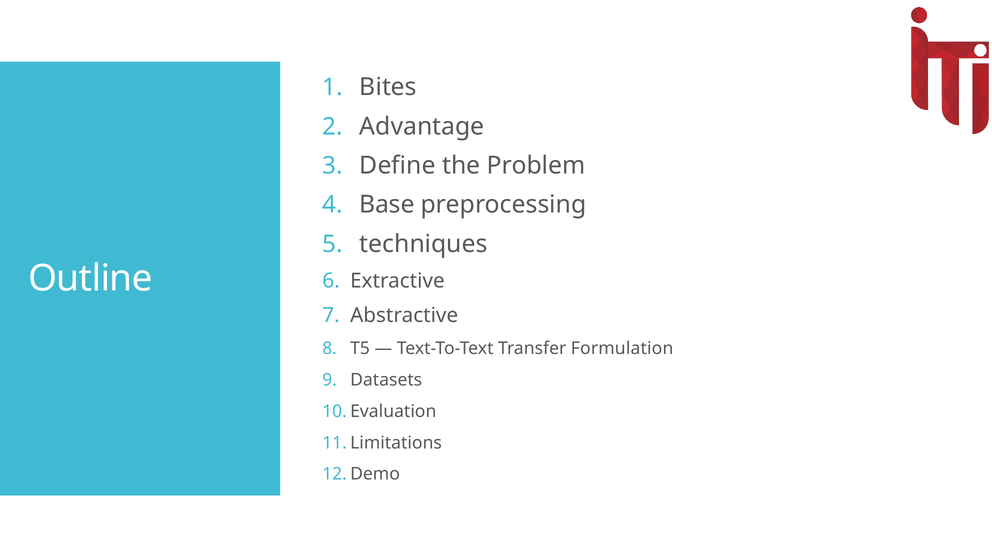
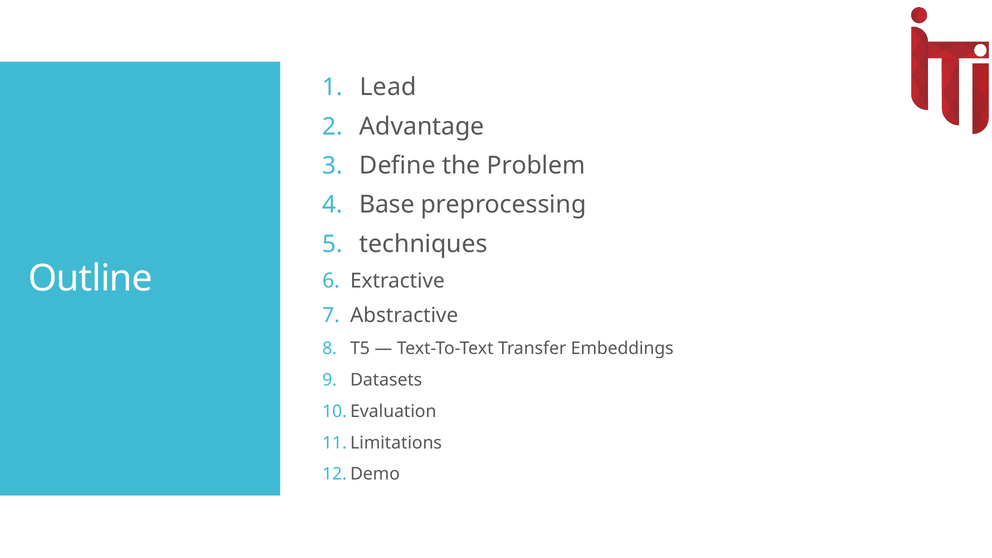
Bites: Bites -> Lead
Formulation: Formulation -> Embeddings
